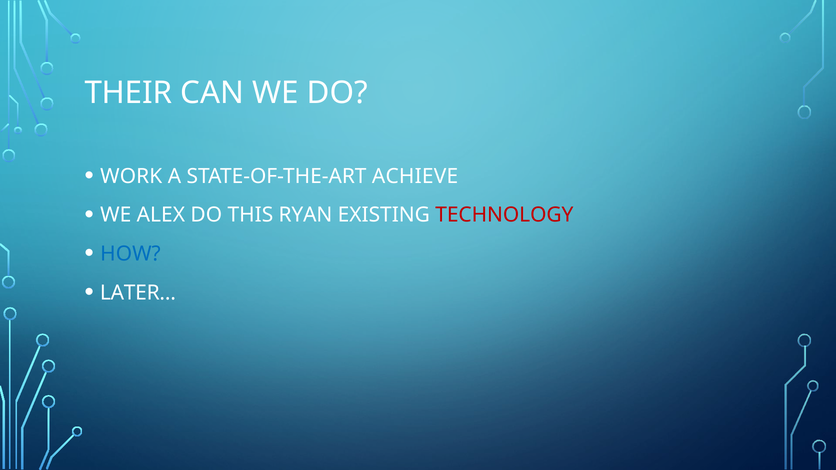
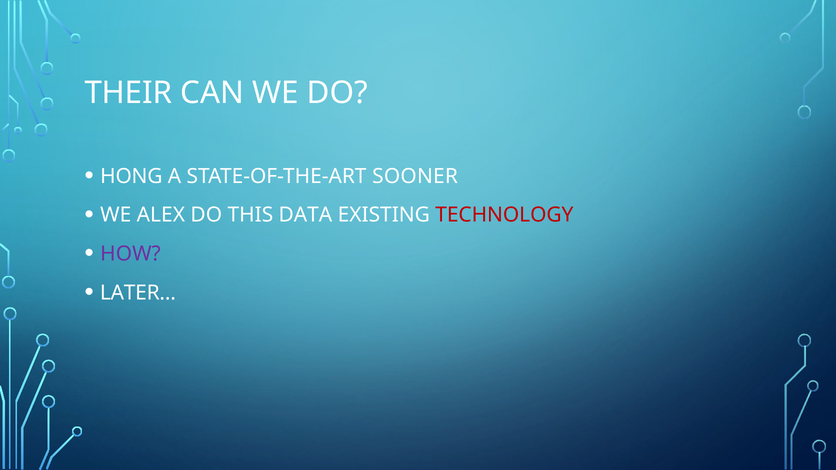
WORK: WORK -> HONG
ACHIEVE: ACHIEVE -> SOONER
RYAN: RYAN -> DATA
HOW colour: blue -> purple
